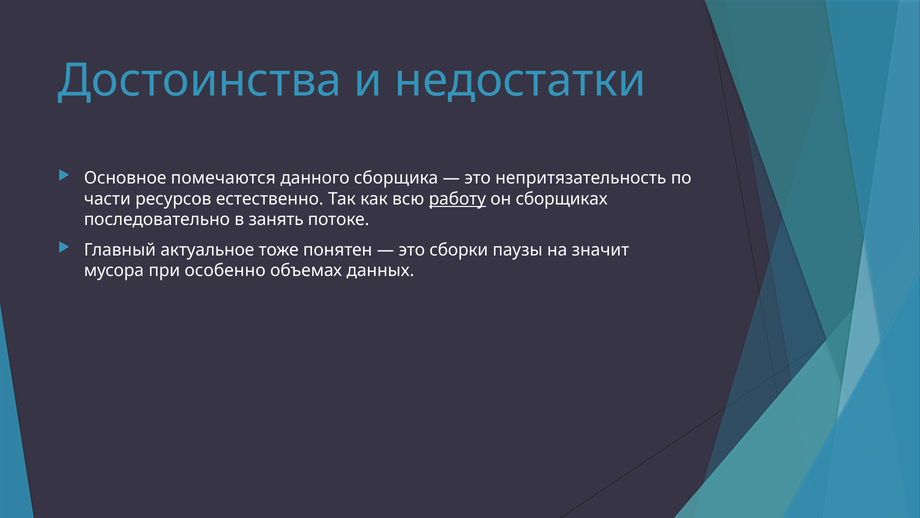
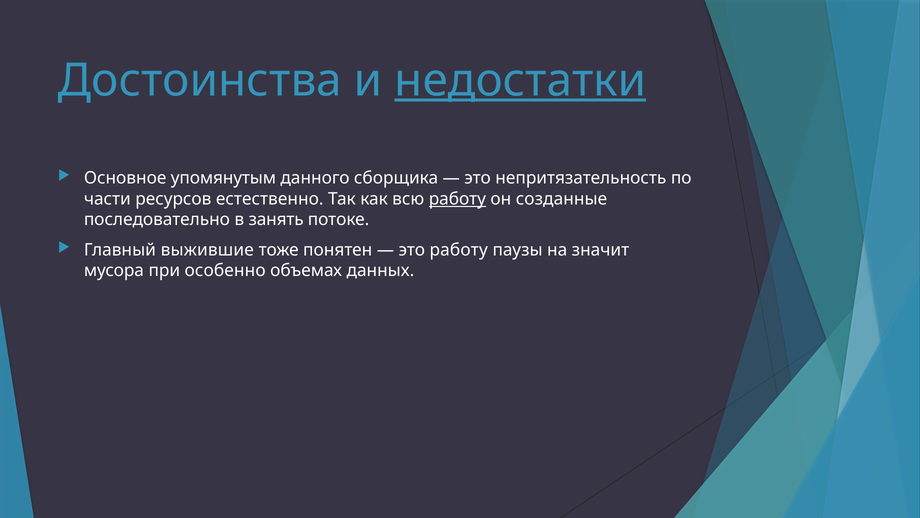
недостатки underline: none -> present
помечаются: помечаются -> упомянутым
сборщиках: сборщиках -> созданные
актуальное: актуальное -> выжившие
это сборки: сборки -> работу
